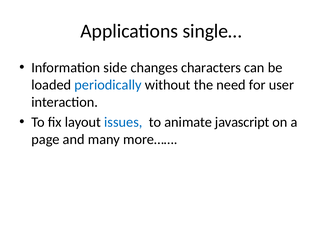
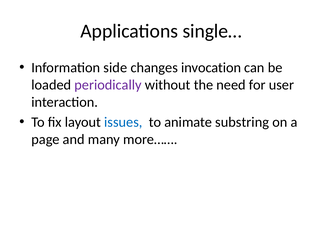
characters: characters -> invocation
periodically colour: blue -> purple
javascript: javascript -> substring
